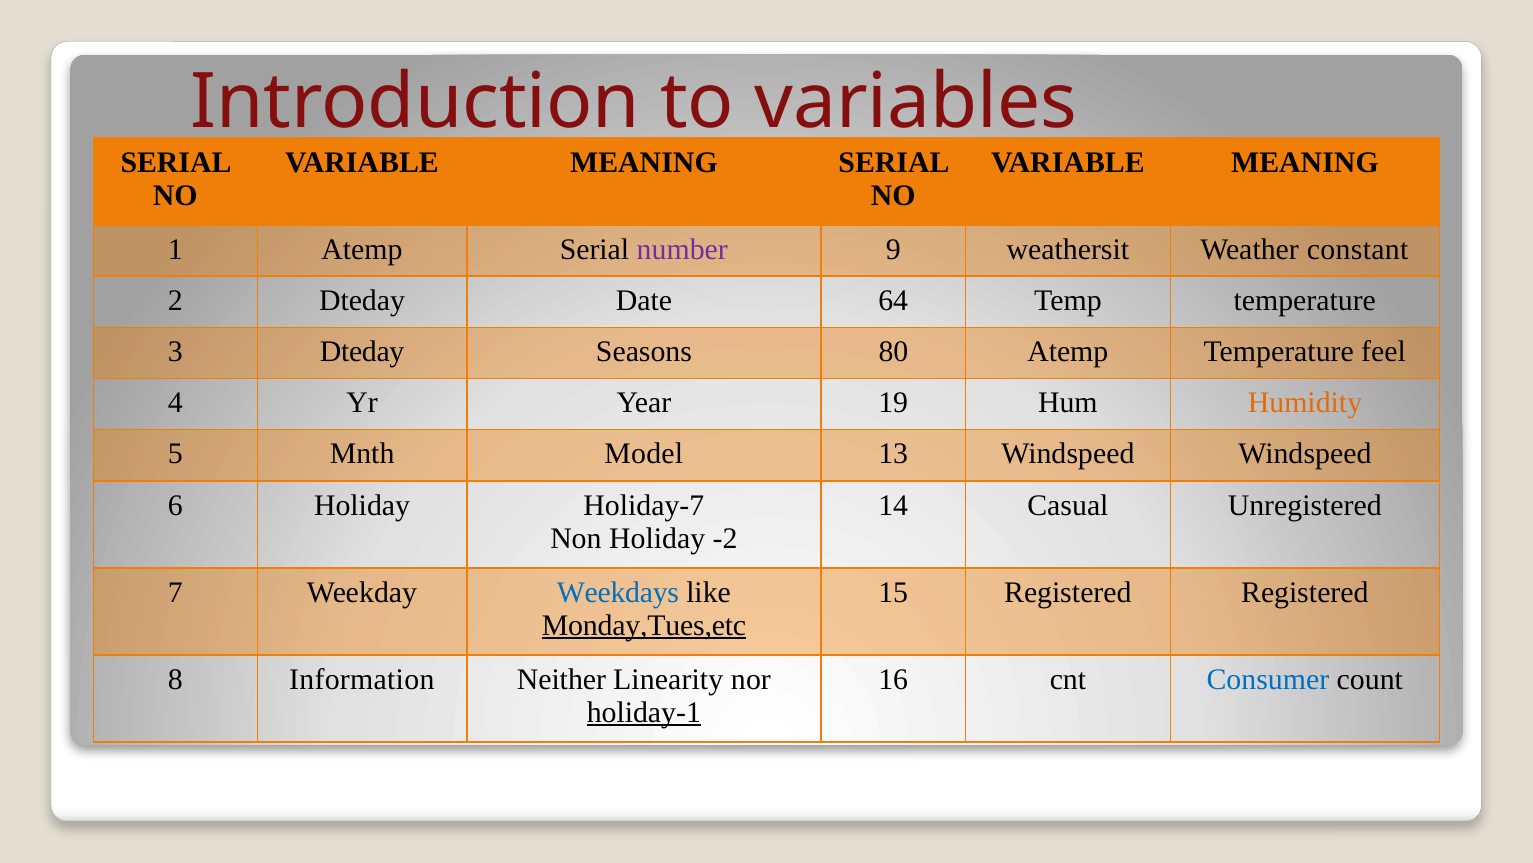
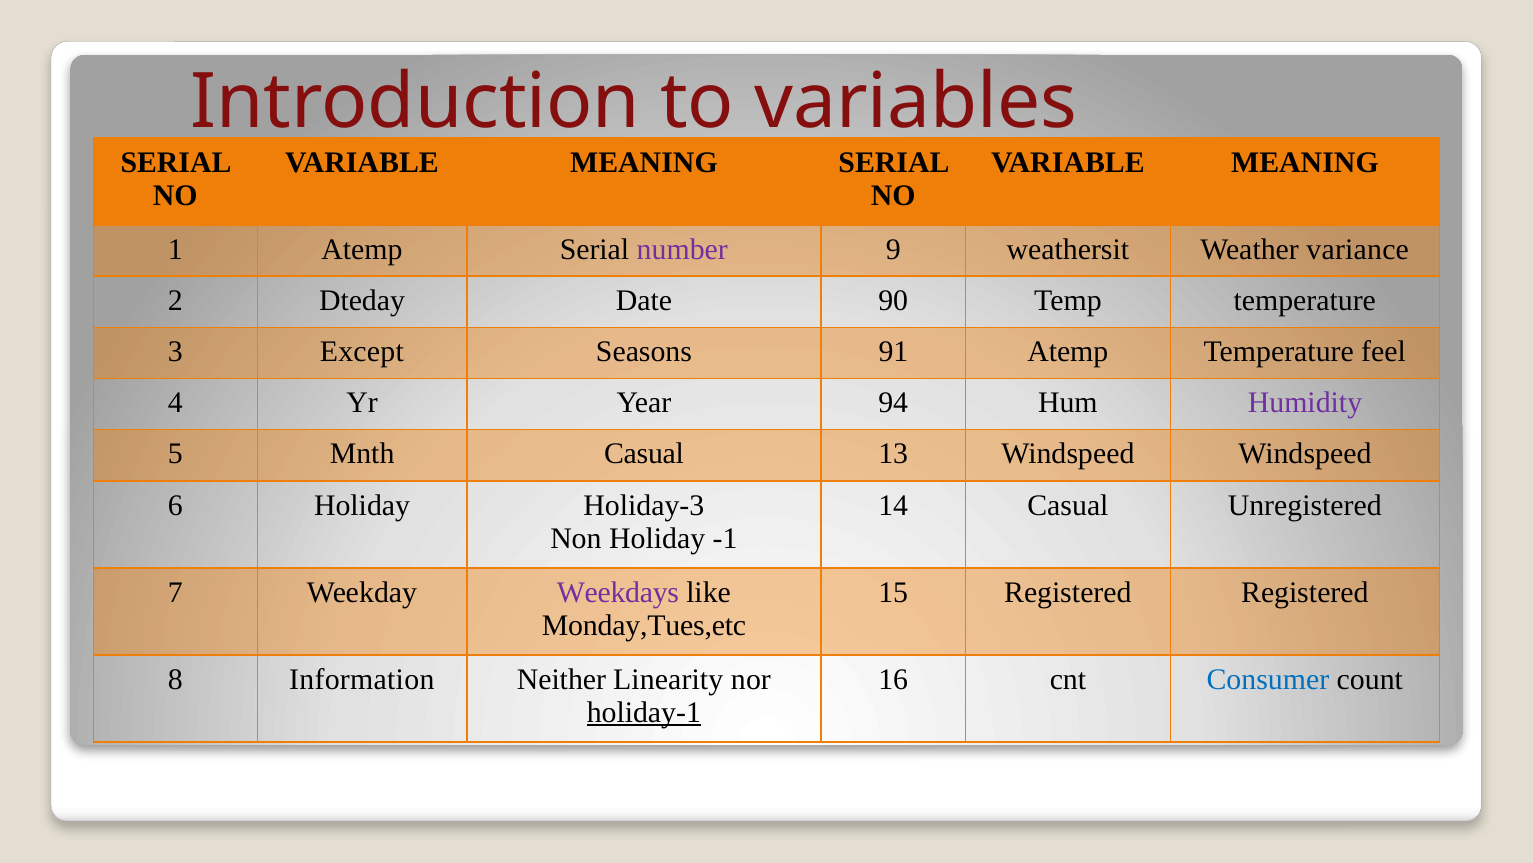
constant: constant -> variance
64: 64 -> 90
3 Dteday: Dteday -> Except
80: 80 -> 91
19: 19 -> 94
Humidity colour: orange -> purple
Mnth Model: Model -> Casual
Holiday-7: Holiday-7 -> Holiday-3
-2: -2 -> -1
Weekdays colour: blue -> purple
Monday,Tues,etc underline: present -> none
